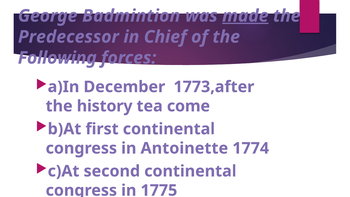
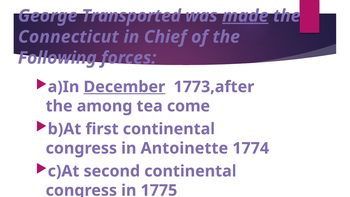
Badmintion: Badmintion -> Transported
Predecessor: Predecessor -> Connecticut
December underline: none -> present
history: history -> among
